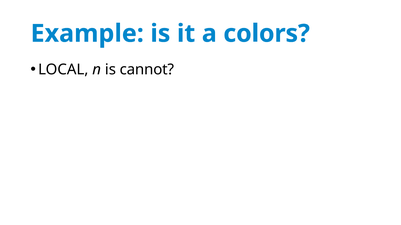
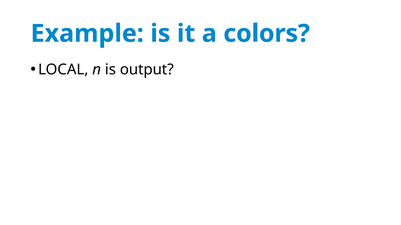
cannot: cannot -> output
